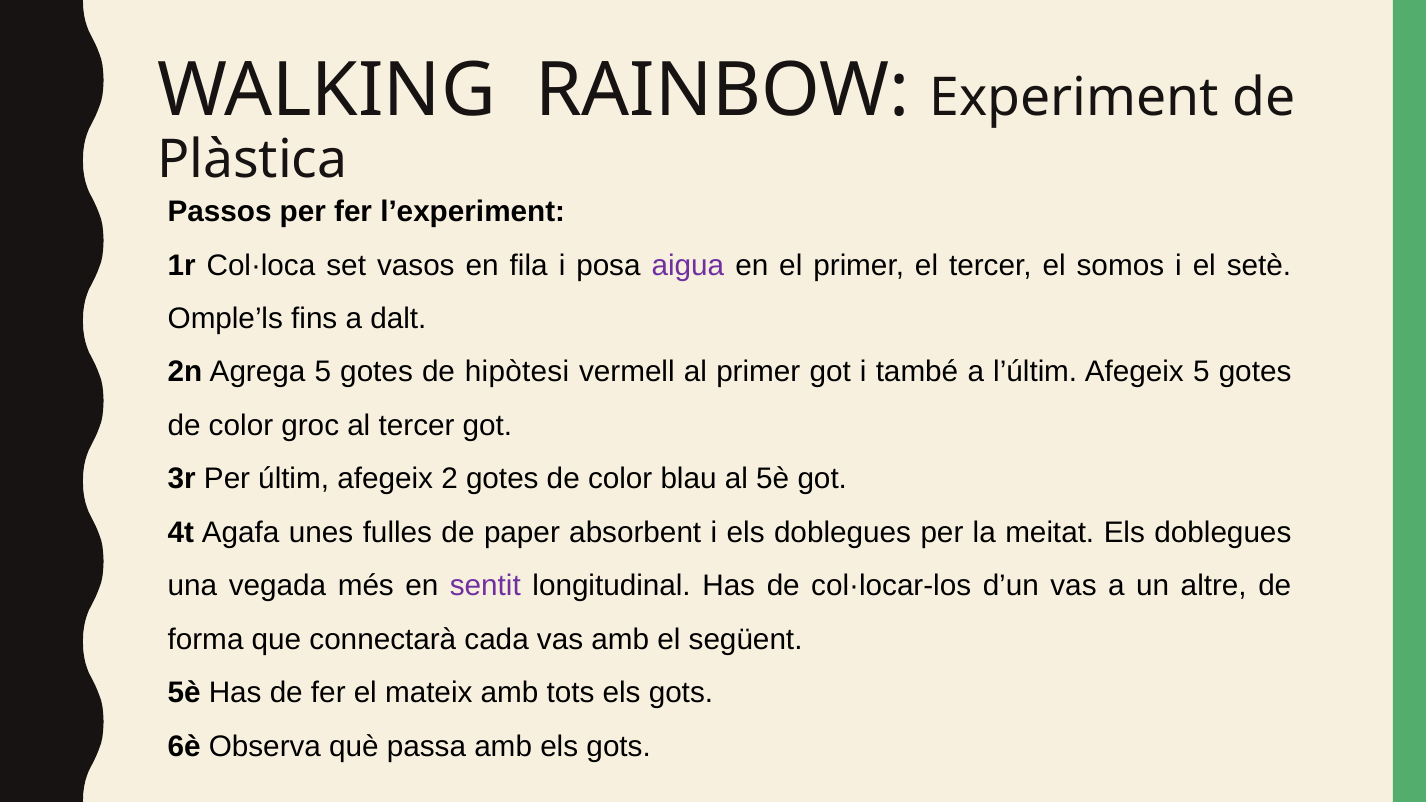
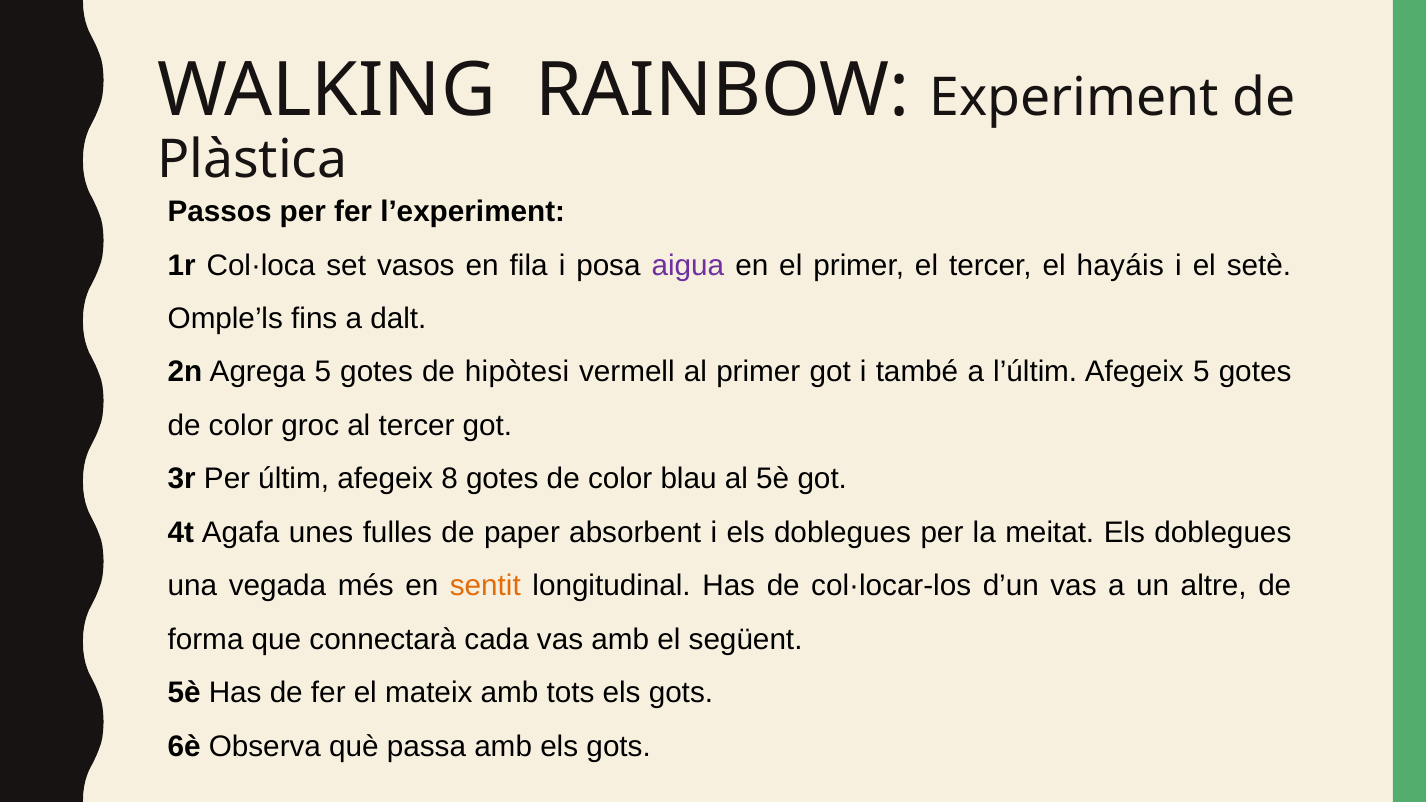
somos: somos -> hayáis
2: 2 -> 8
sentit colour: purple -> orange
